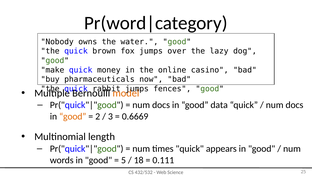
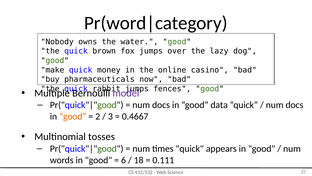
model colour: orange -> purple
0.6669: 0.6669 -> 0.4667
length: length -> tosses
5: 5 -> 6
